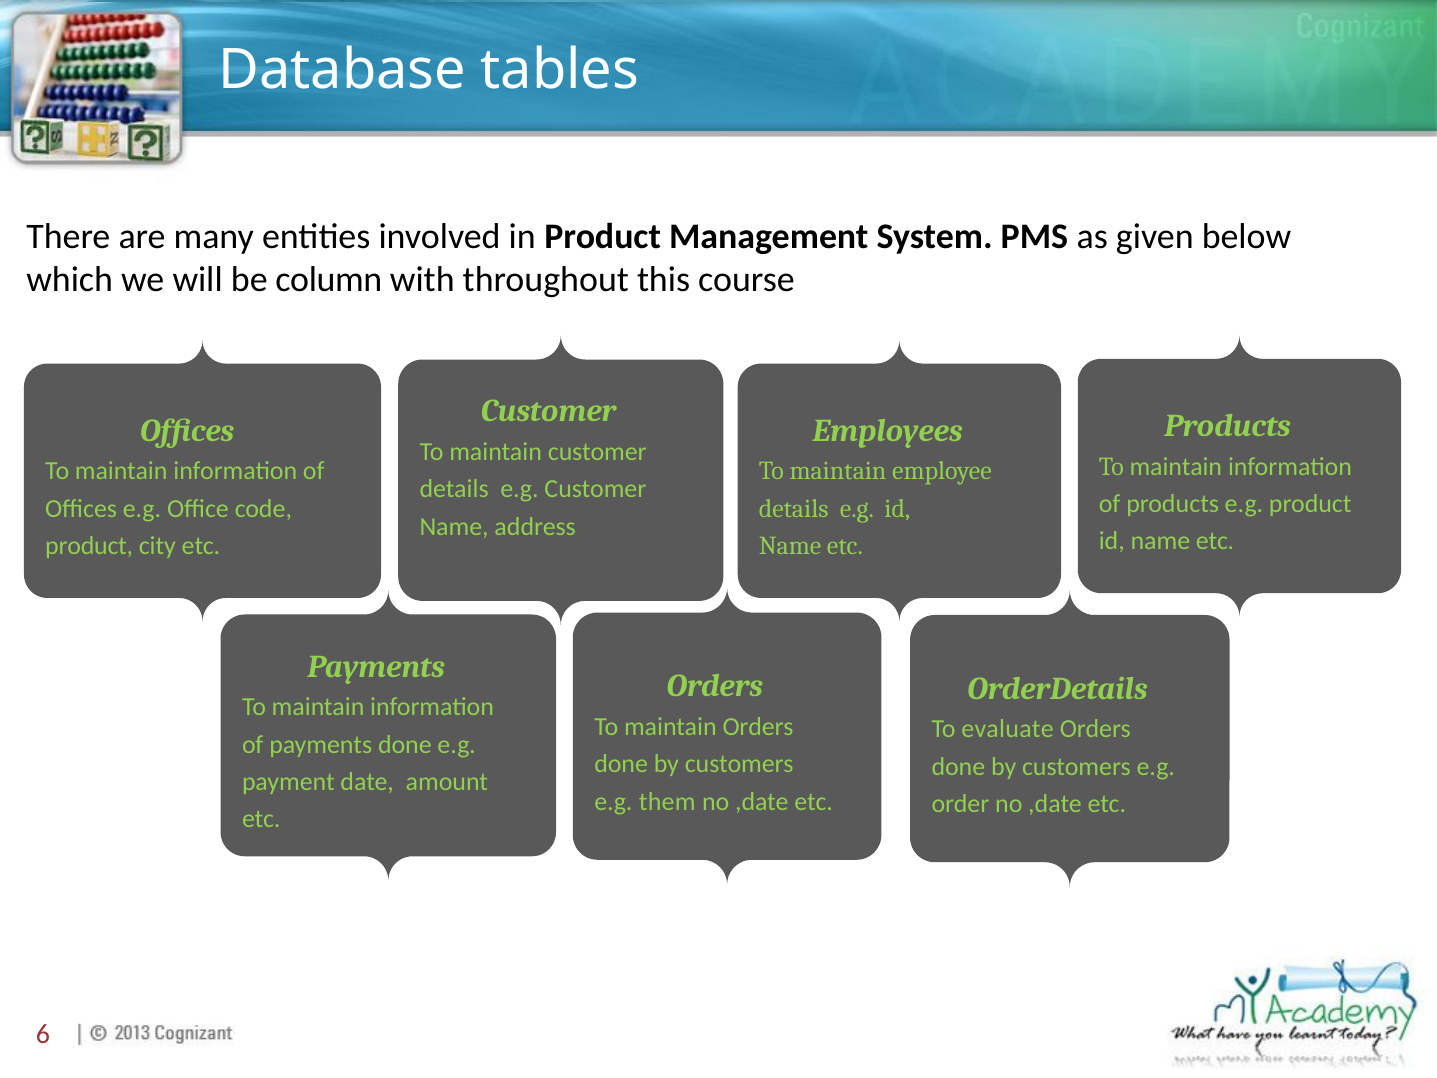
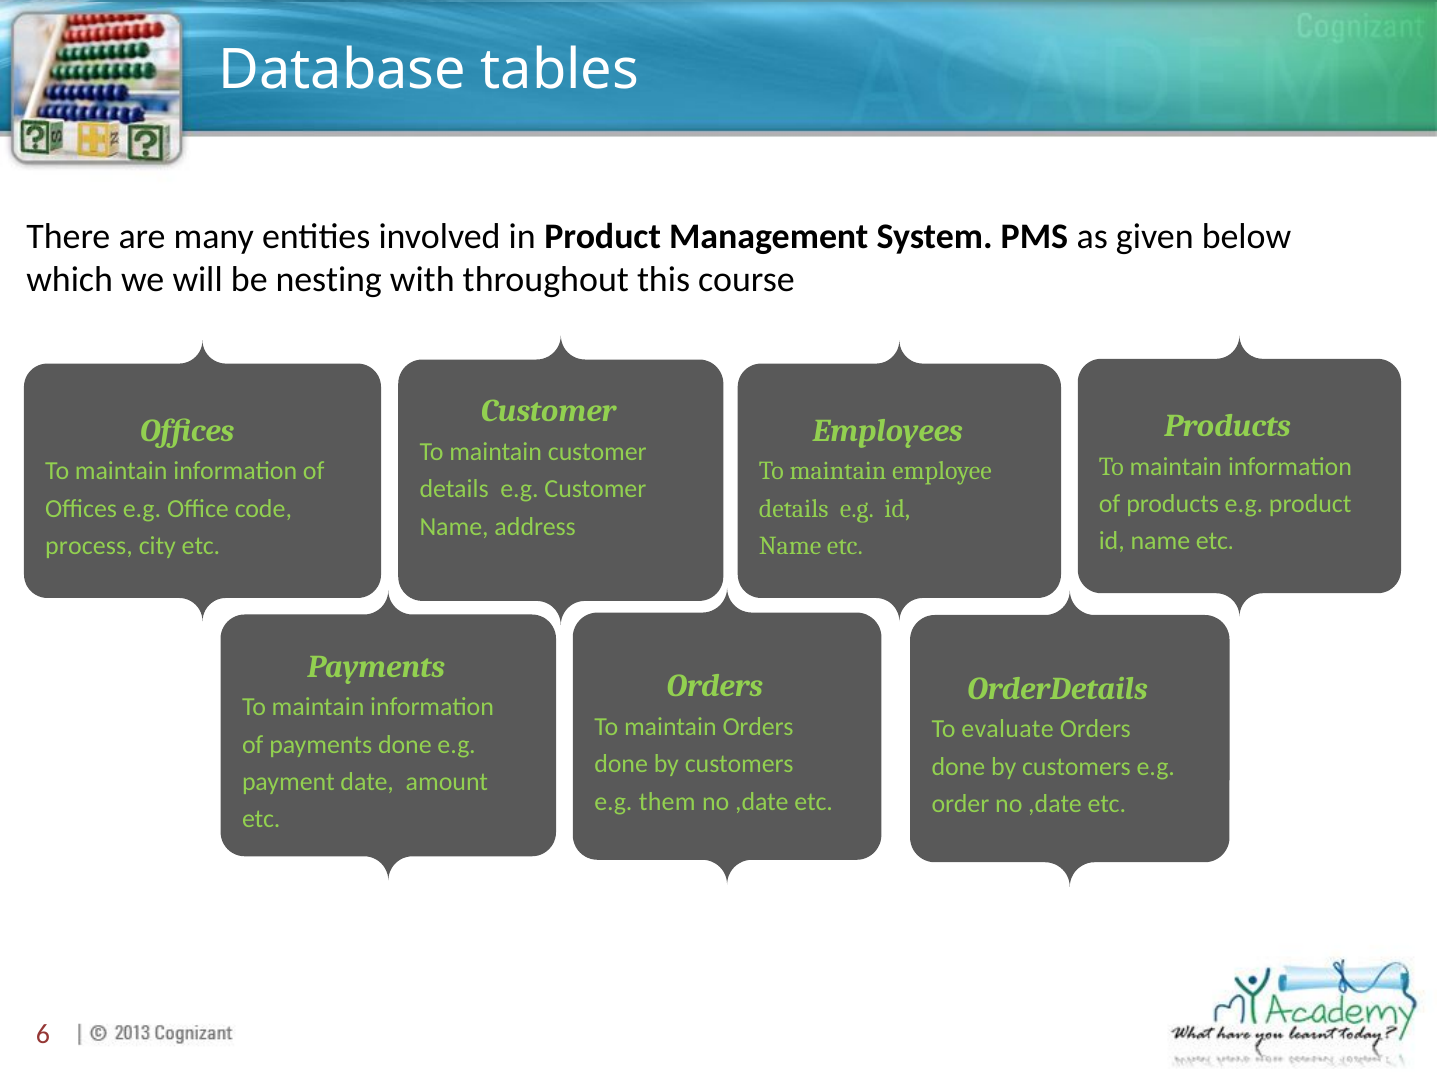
column: column -> nesting
product at (89, 546): product -> process
